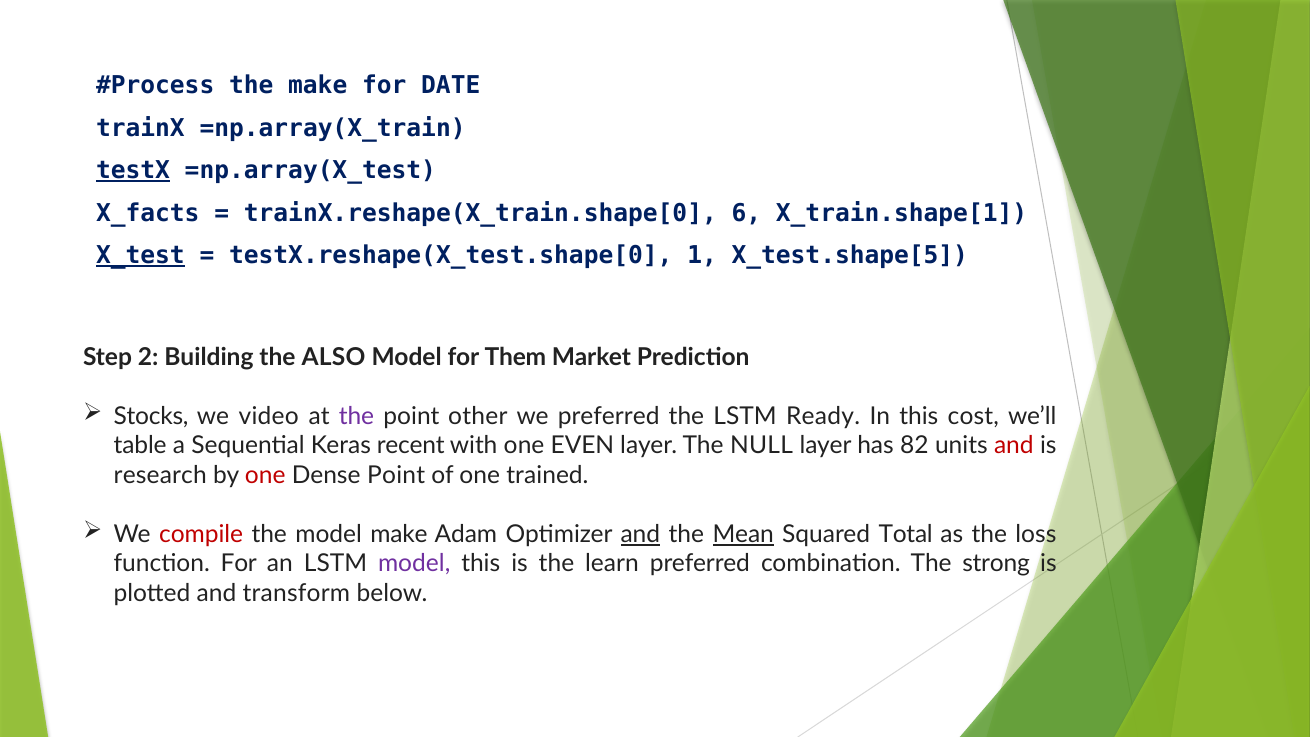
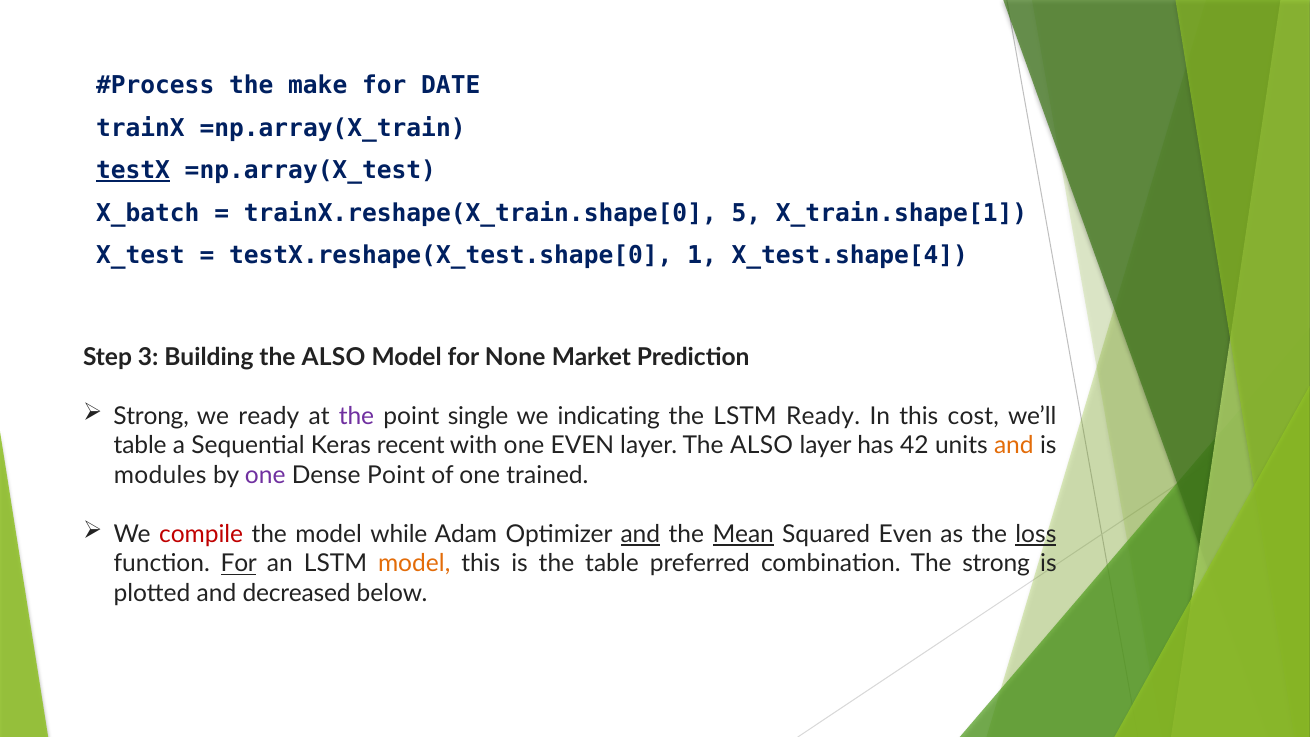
X_facts: X_facts -> X_batch
6: 6 -> 5
X_test underline: present -> none
X_test.shape[5: X_test.shape[5 -> X_test.shape[4
2: 2 -> 3
Them: Them -> None
Stocks at (151, 416): Stocks -> Strong
we video: video -> ready
other: other -> single
we preferred: preferred -> indicating
layer The NULL: NULL -> ALSO
82: 82 -> 42
and at (1014, 446) colour: red -> orange
research: research -> modules
one at (265, 475) colour: red -> purple
model make: make -> while
Squared Total: Total -> Even
loss underline: none -> present
For at (239, 564) underline: none -> present
model at (414, 564) colour: purple -> orange
the learn: learn -> table
transform: transform -> decreased
